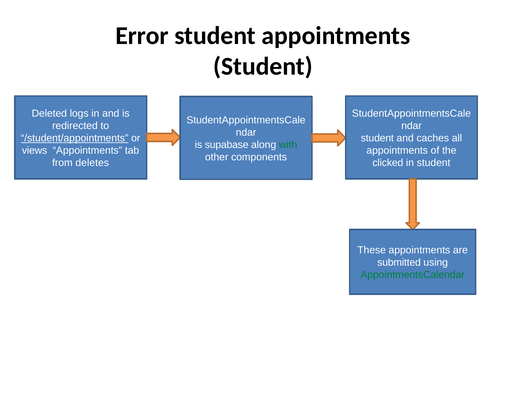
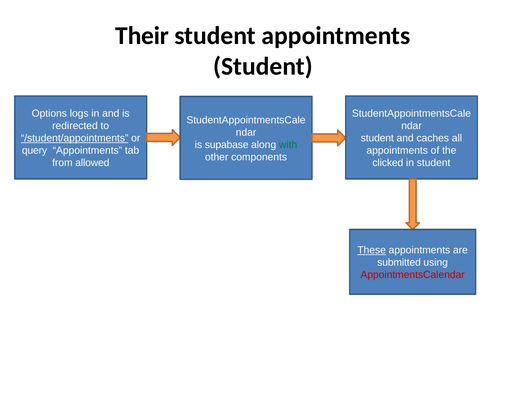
Error: Error -> Their
Deleted: Deleted -> Options
views: views -> query
deletes: deletes -> allowed
These underline: none -> present
AppointmentsCalendar colour: green -> red
